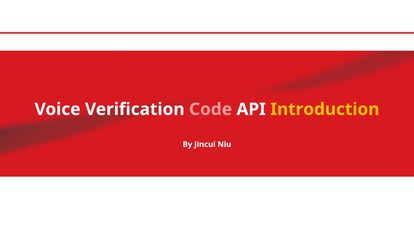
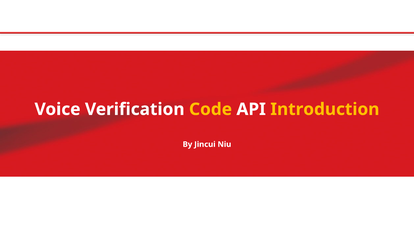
Code colour: pink -> yellow
